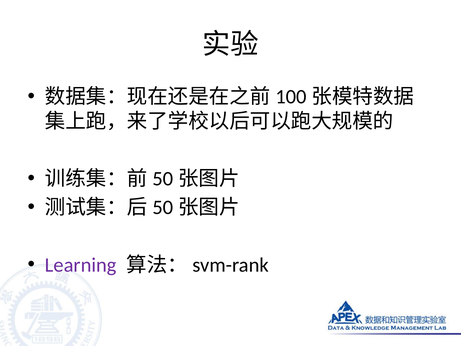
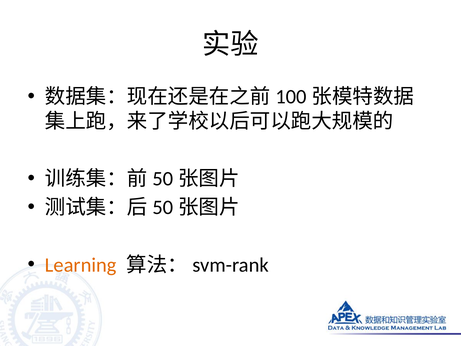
Learning colour: purple -> orange
